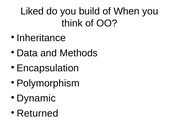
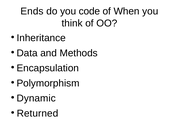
Liked: Liked -> Ends
build: build -> code
